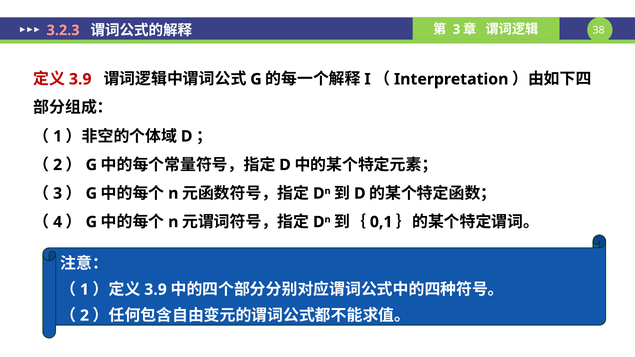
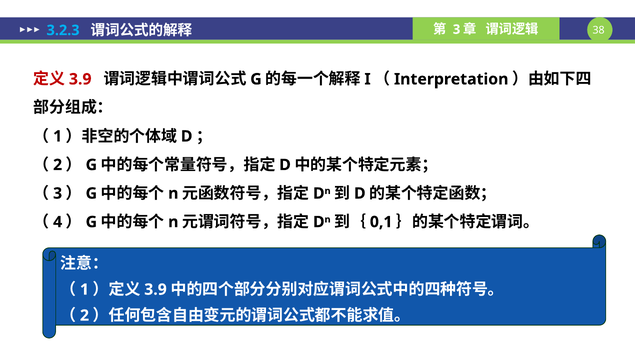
3.2.3 colour: pink -> light blue
